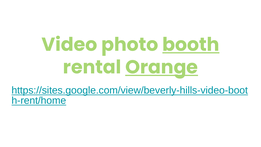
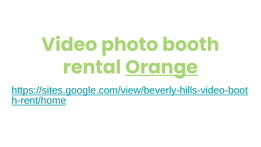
booth underline: present -> none
